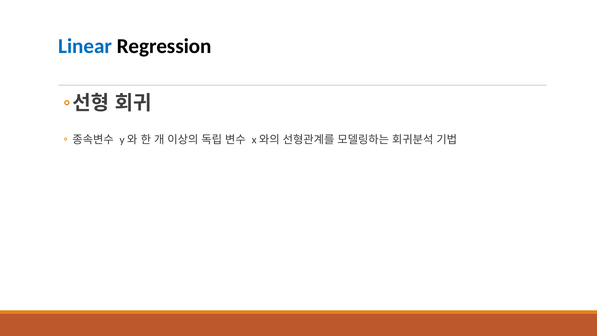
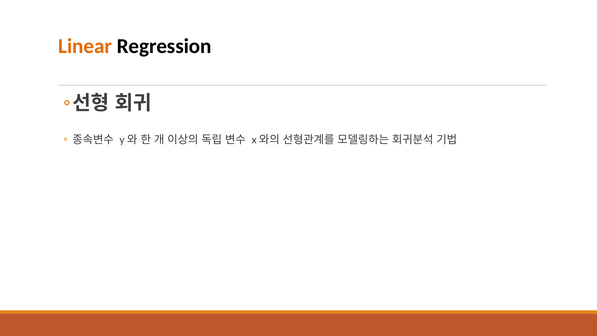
Linear colour: blue -> orange
